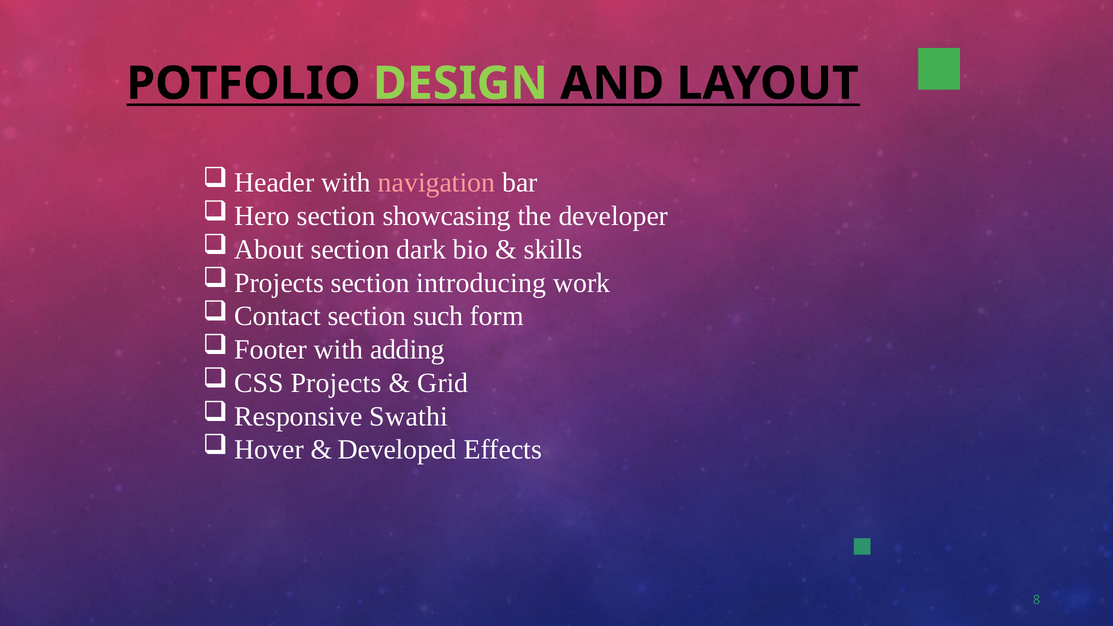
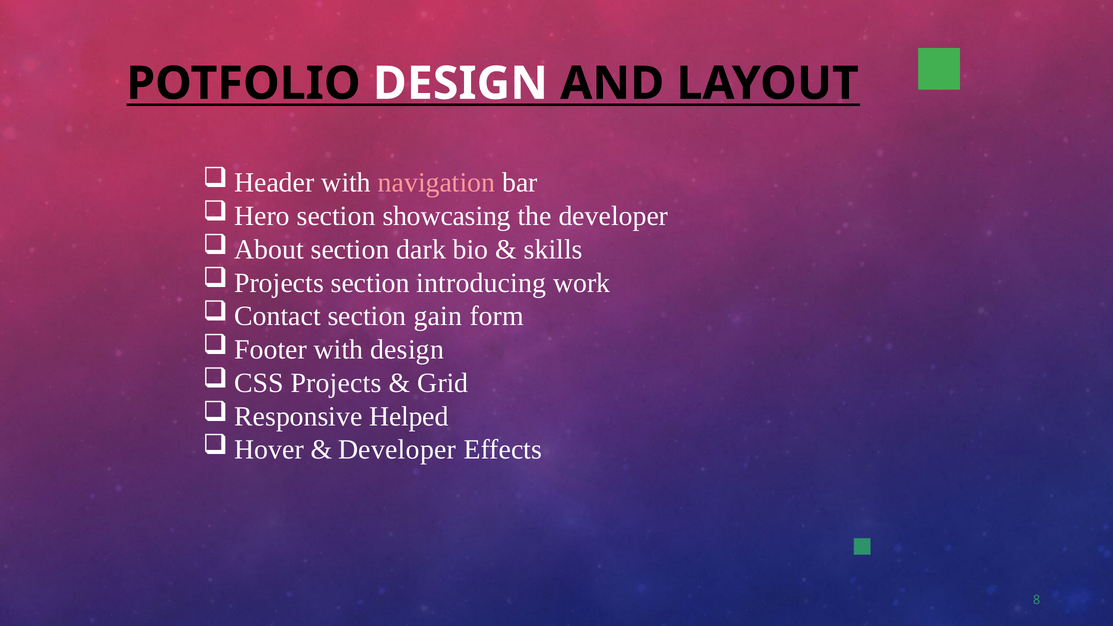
DESIGN at (460, 84) colour: light green -> white
such: such -> gain
with adding: adding -> design
Swathi: Swathi -> Helped
Developed at (397, 450): Developed -> Developer
